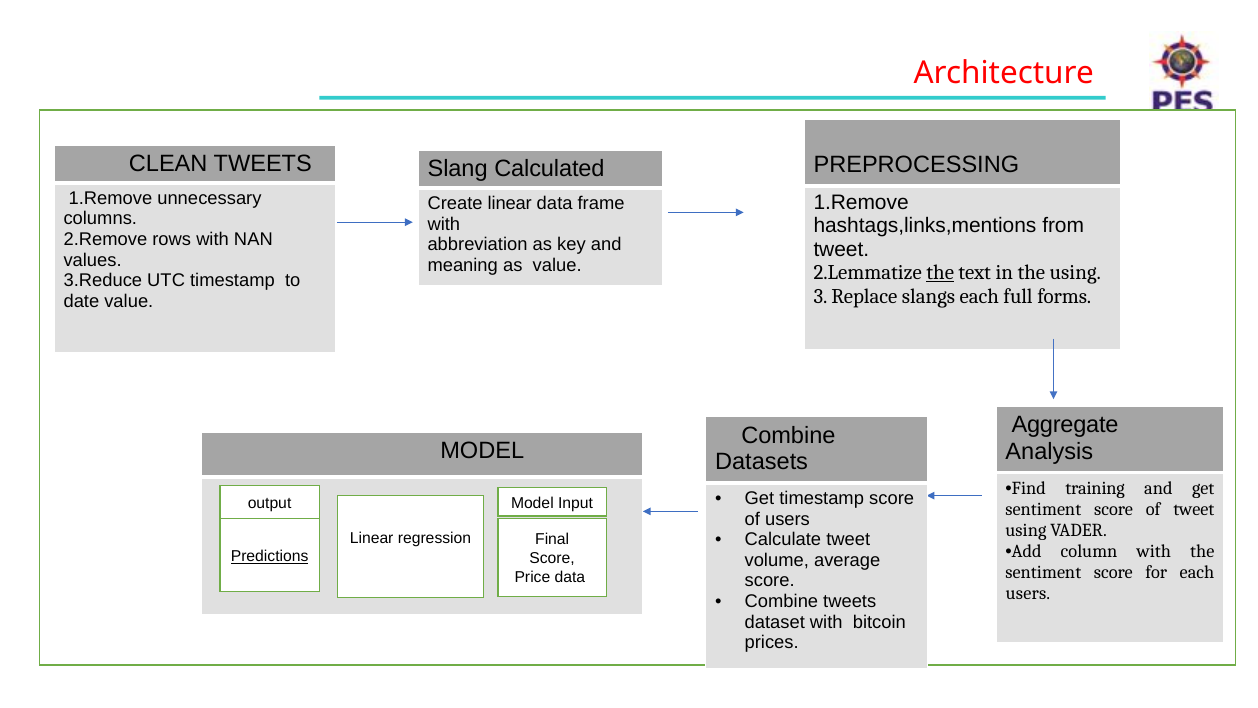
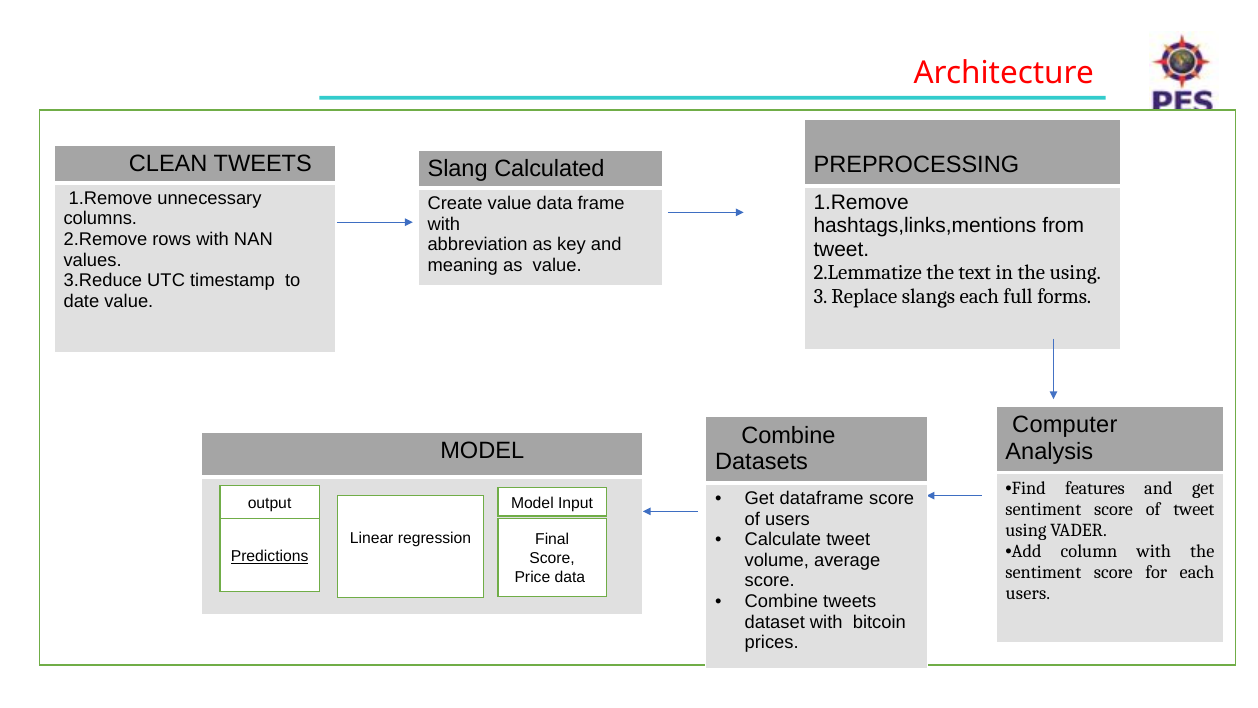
Create linear: linear -> value
the at (940, 272) underline: present -> none
Aggregate: Aggregate -> Computer
training: training -> features
Get timestamp: timestamp -> dataframe
